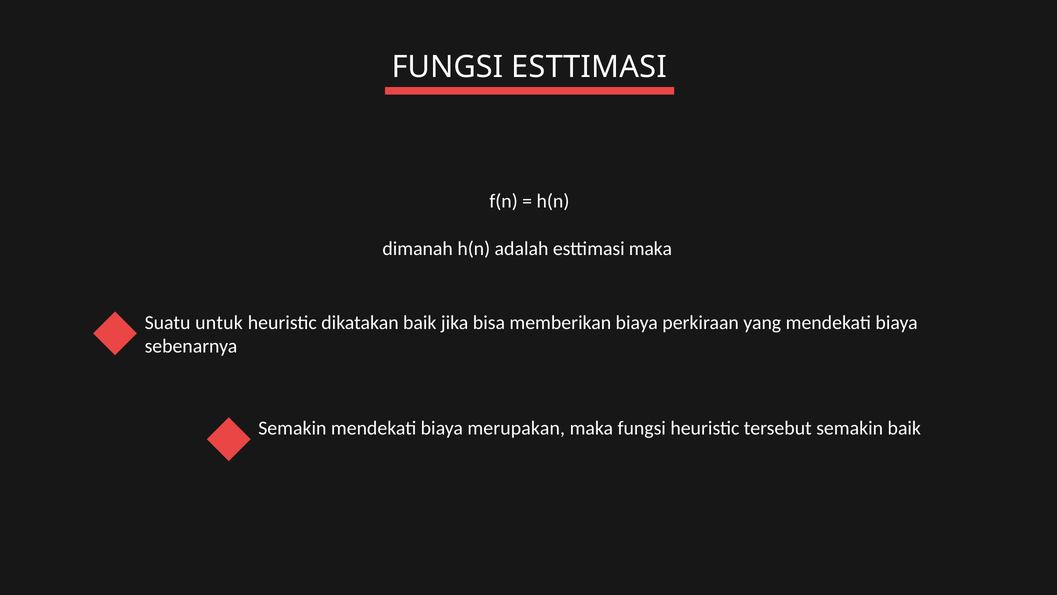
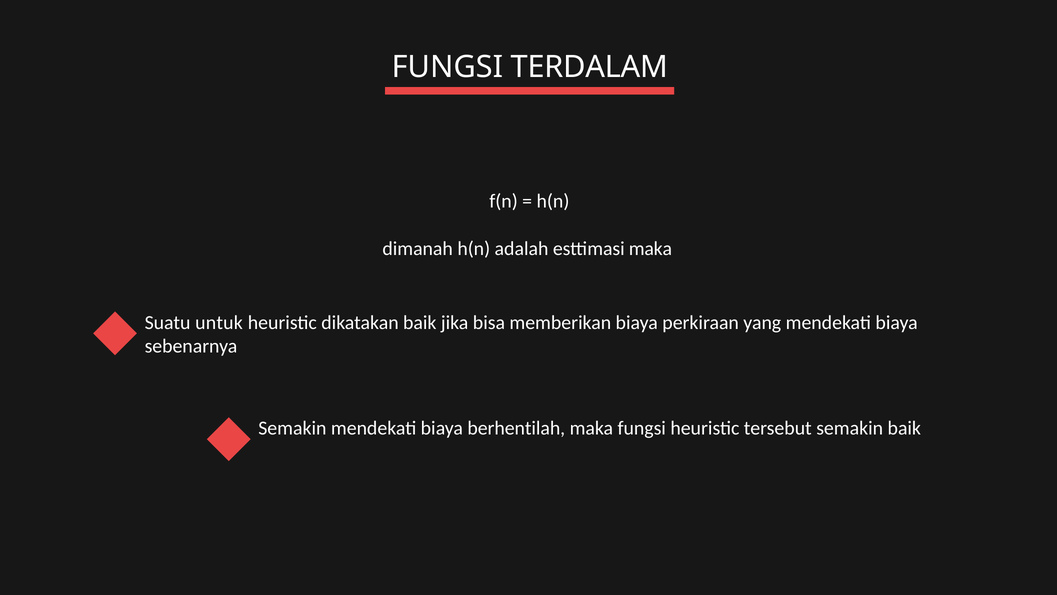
FUNGSI ESTTIMASI: ESTTIMASI -> TERDALAM
merupakan: merupakan -> berhentilah
